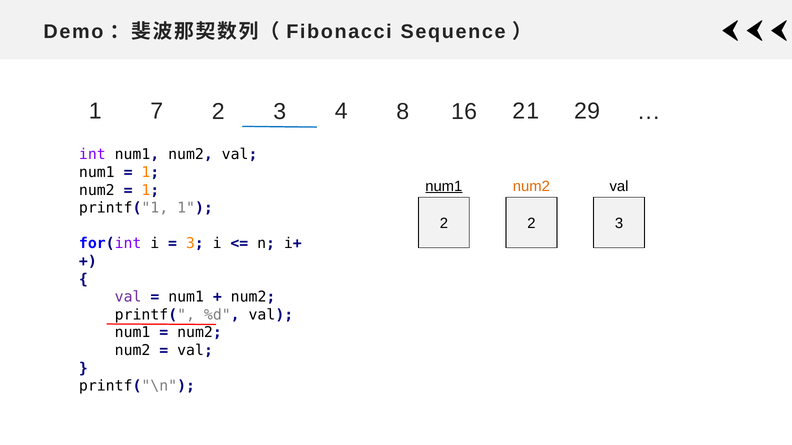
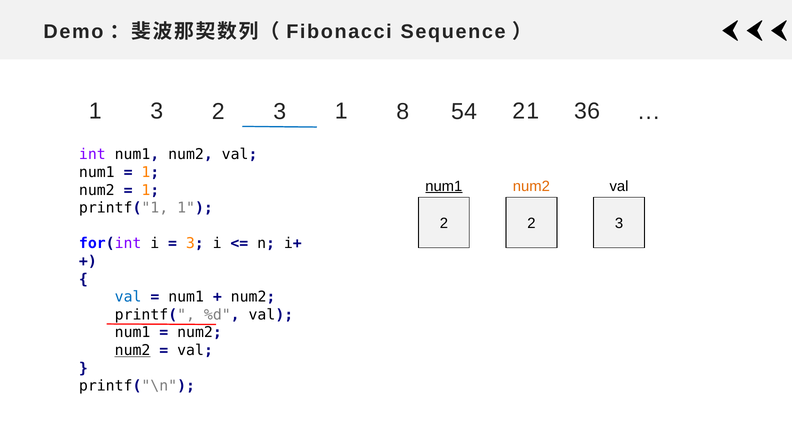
1 7: 7 -> 3
3 4: 4 -> 1
16: 16 -> 54
29: 29 -> 36
val at (128, 297) colour: purple -> blue
num2 at (133, 351) underline: none -> present
